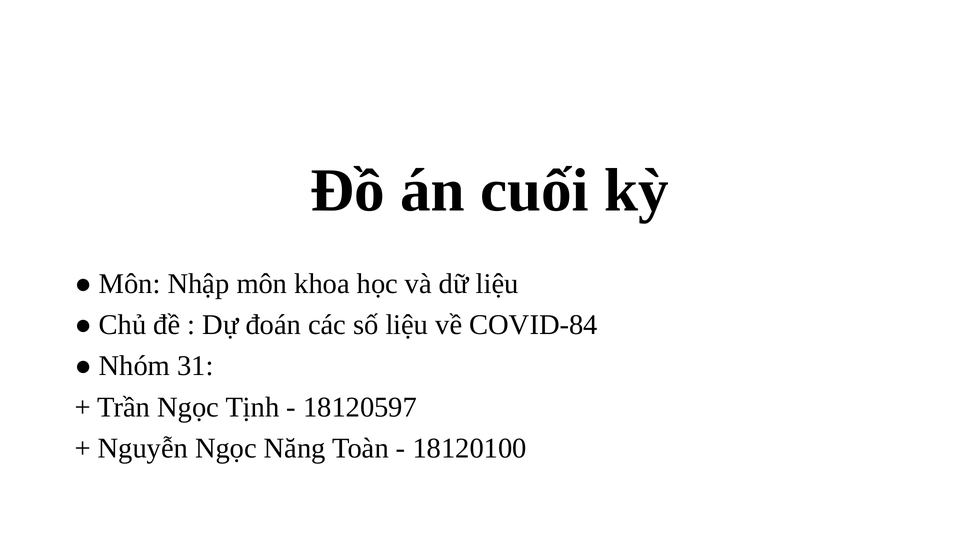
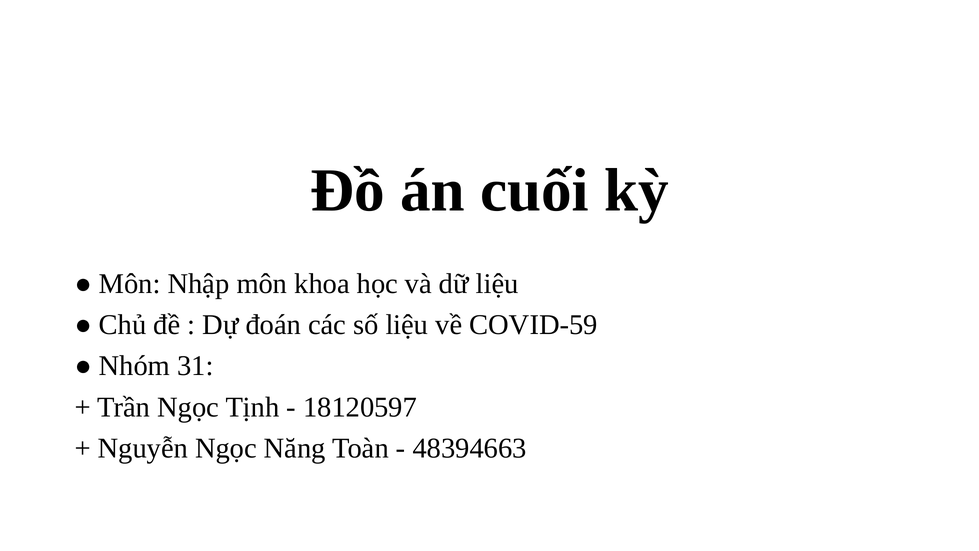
COVID-84: COVID-84 -> COVID-59
18120100: 18120100 -> 48394663
